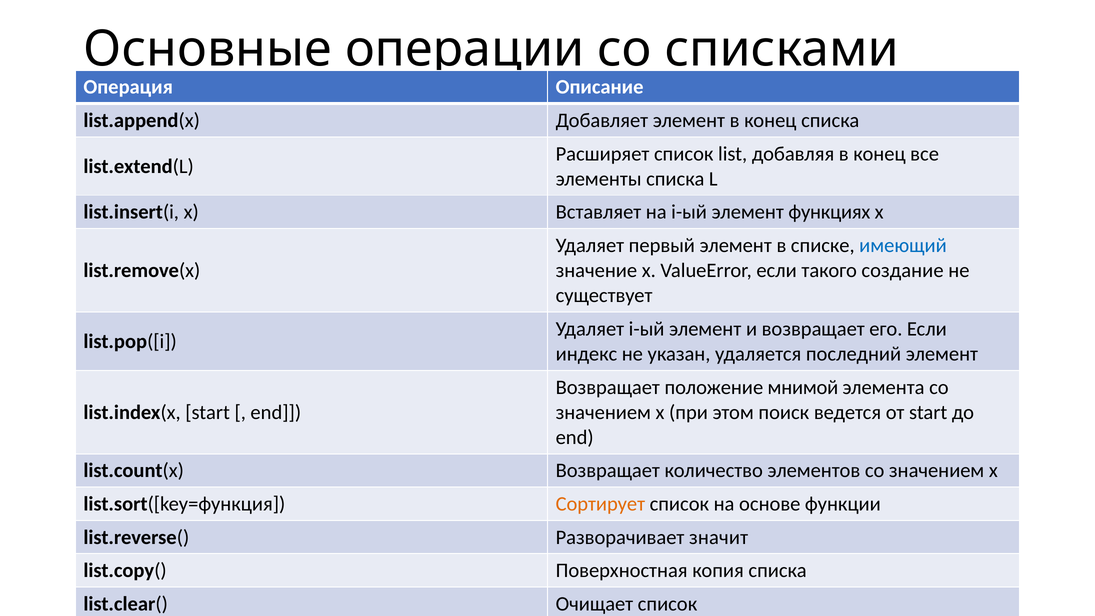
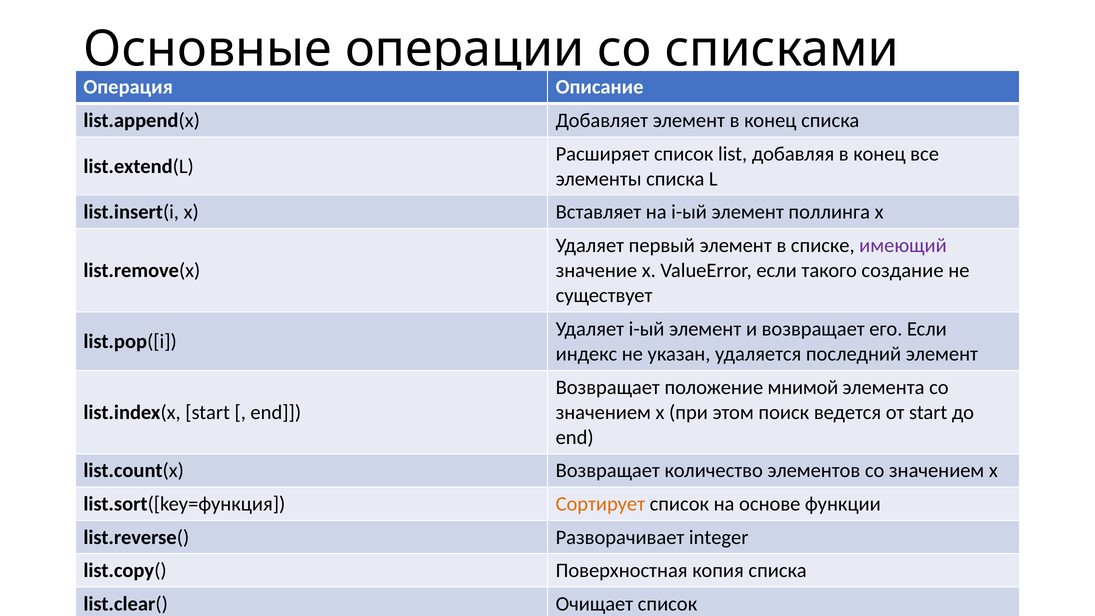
функциях: функциях -> поллинга
имеющий colour: blue -> purple
значит: значит -> integer
